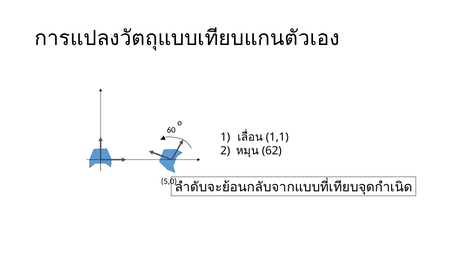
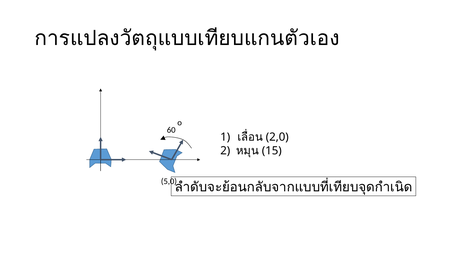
1,1: 1,1 -> 2,0
62: 62 -> 15
